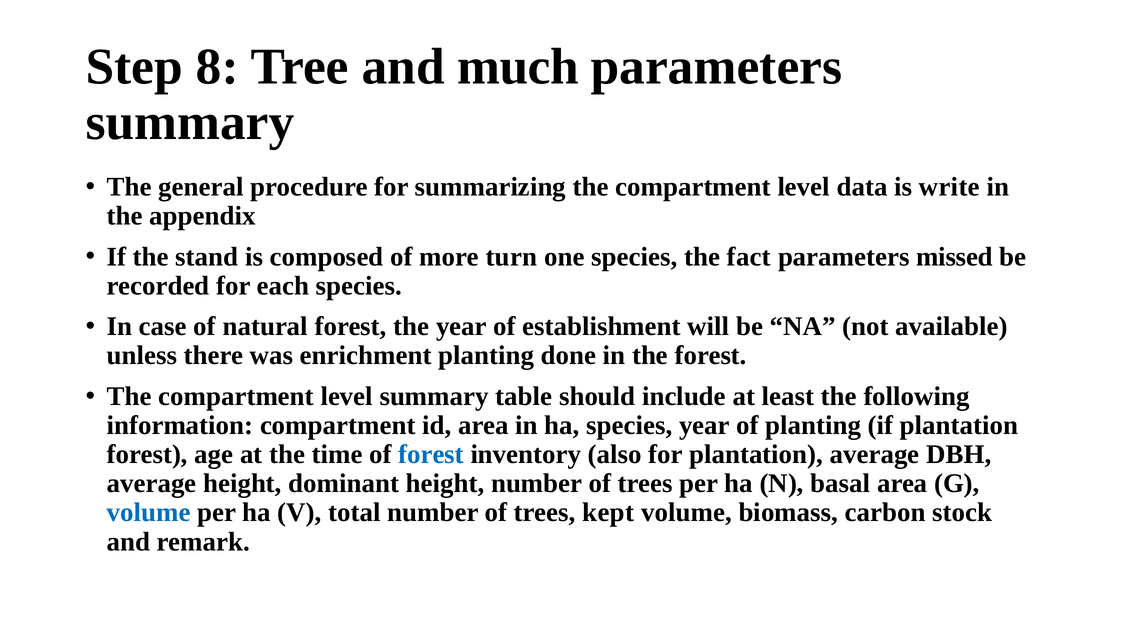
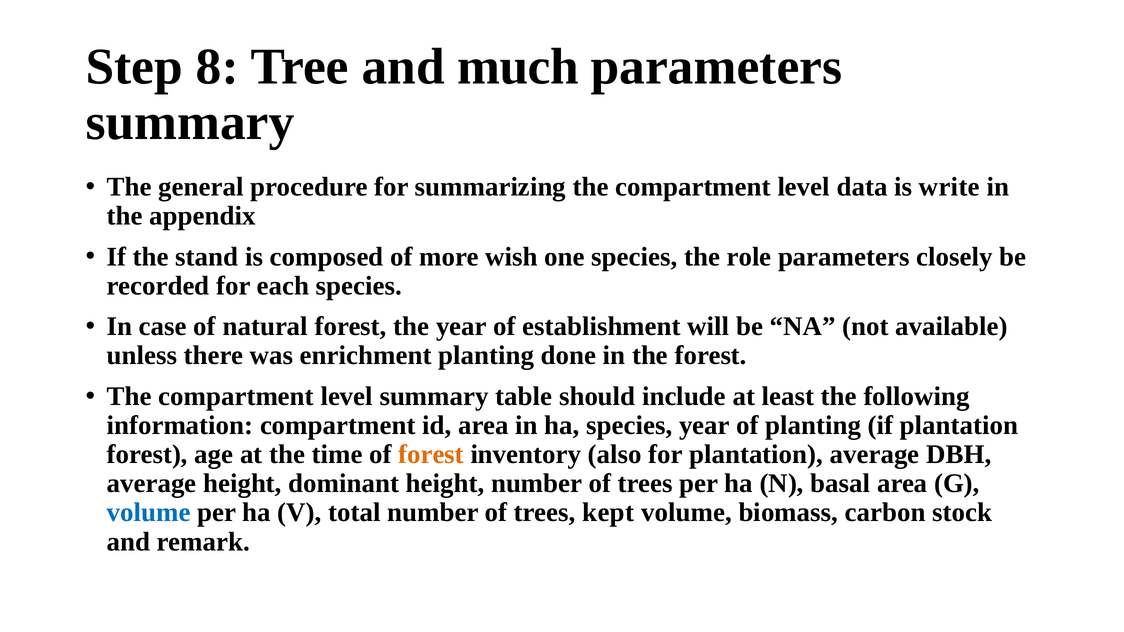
turn: turn -> wish
fact: fact -> role
missed: missed -> closely
forest at (431, 455) colour: blue -> orange
